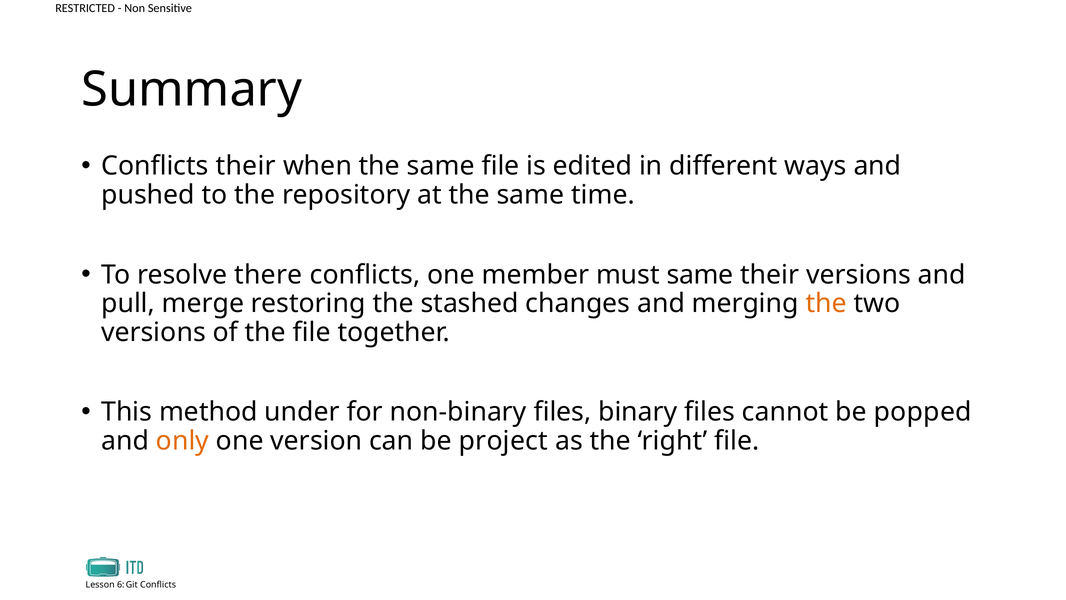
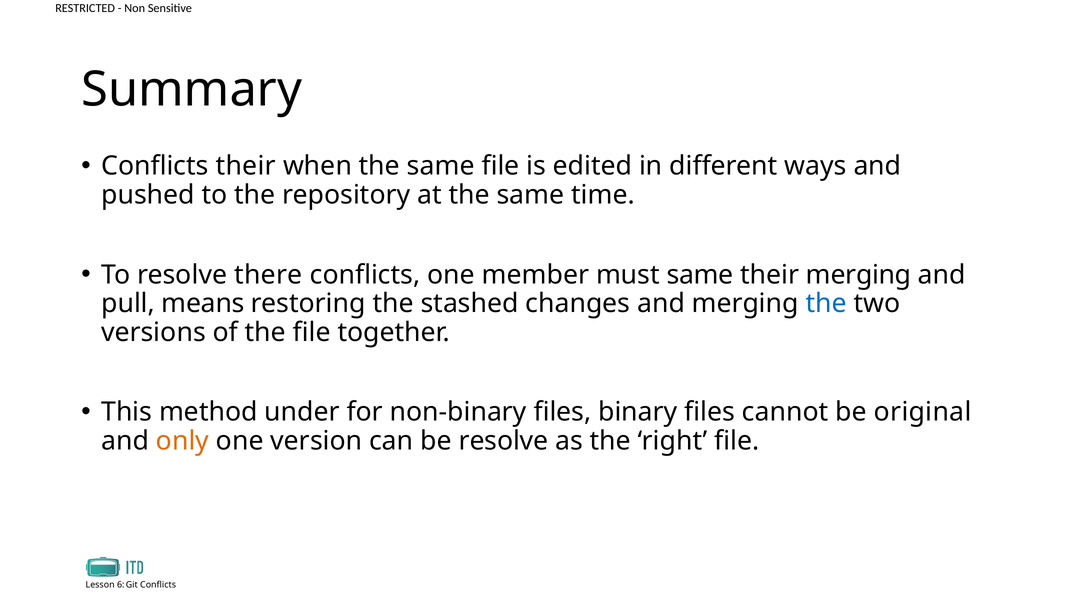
their versions: versions -> merging
merge: merge -> means
the at (826, 303) colour: orange -> blue
popped: popped -> original
be project: project -> resolve
